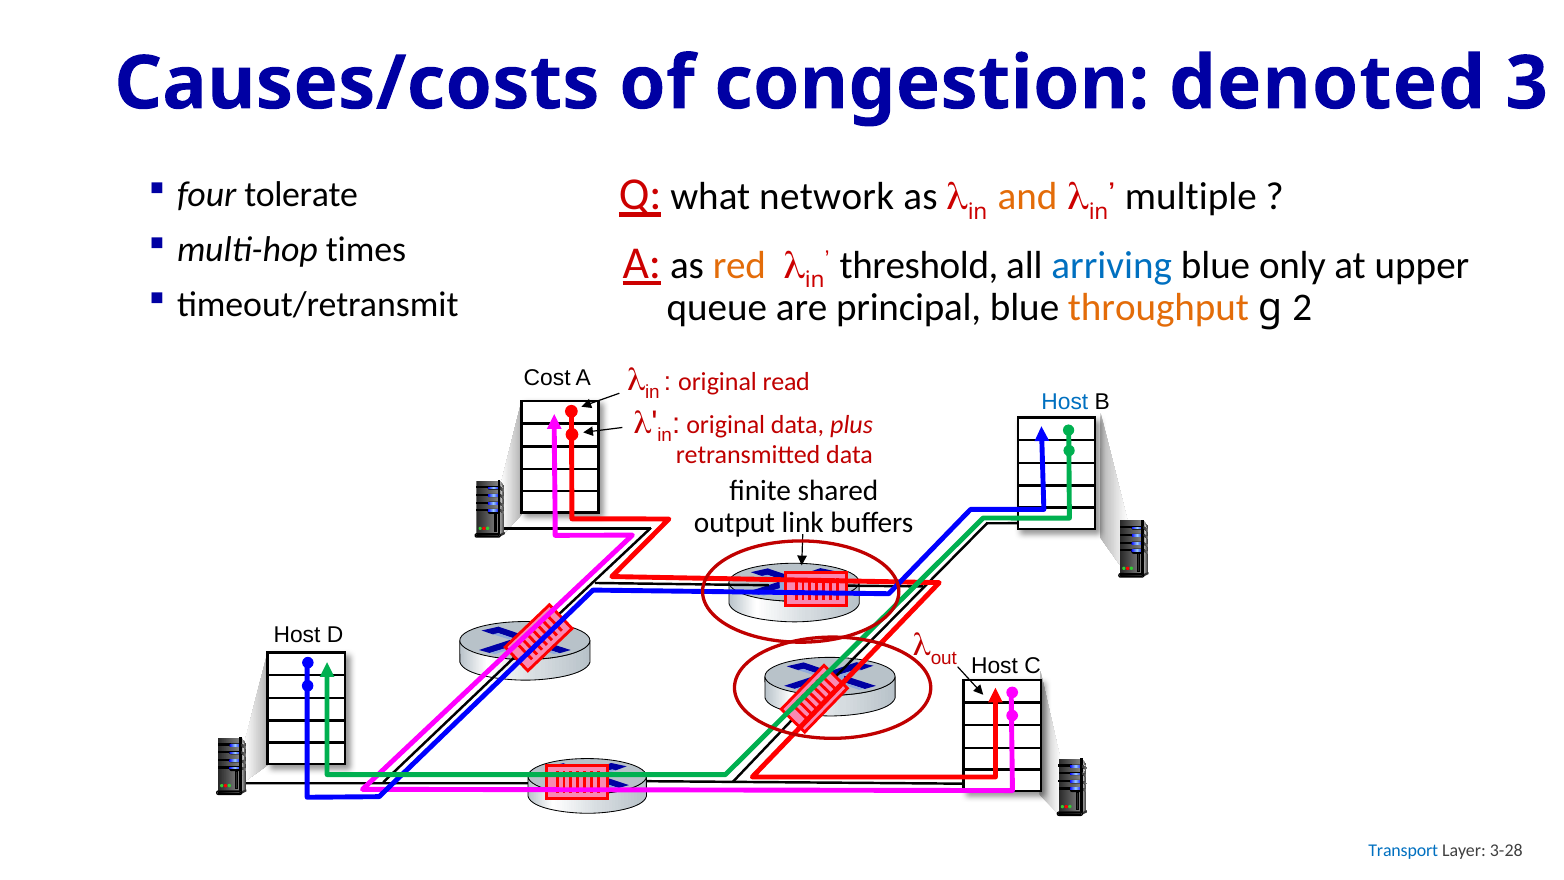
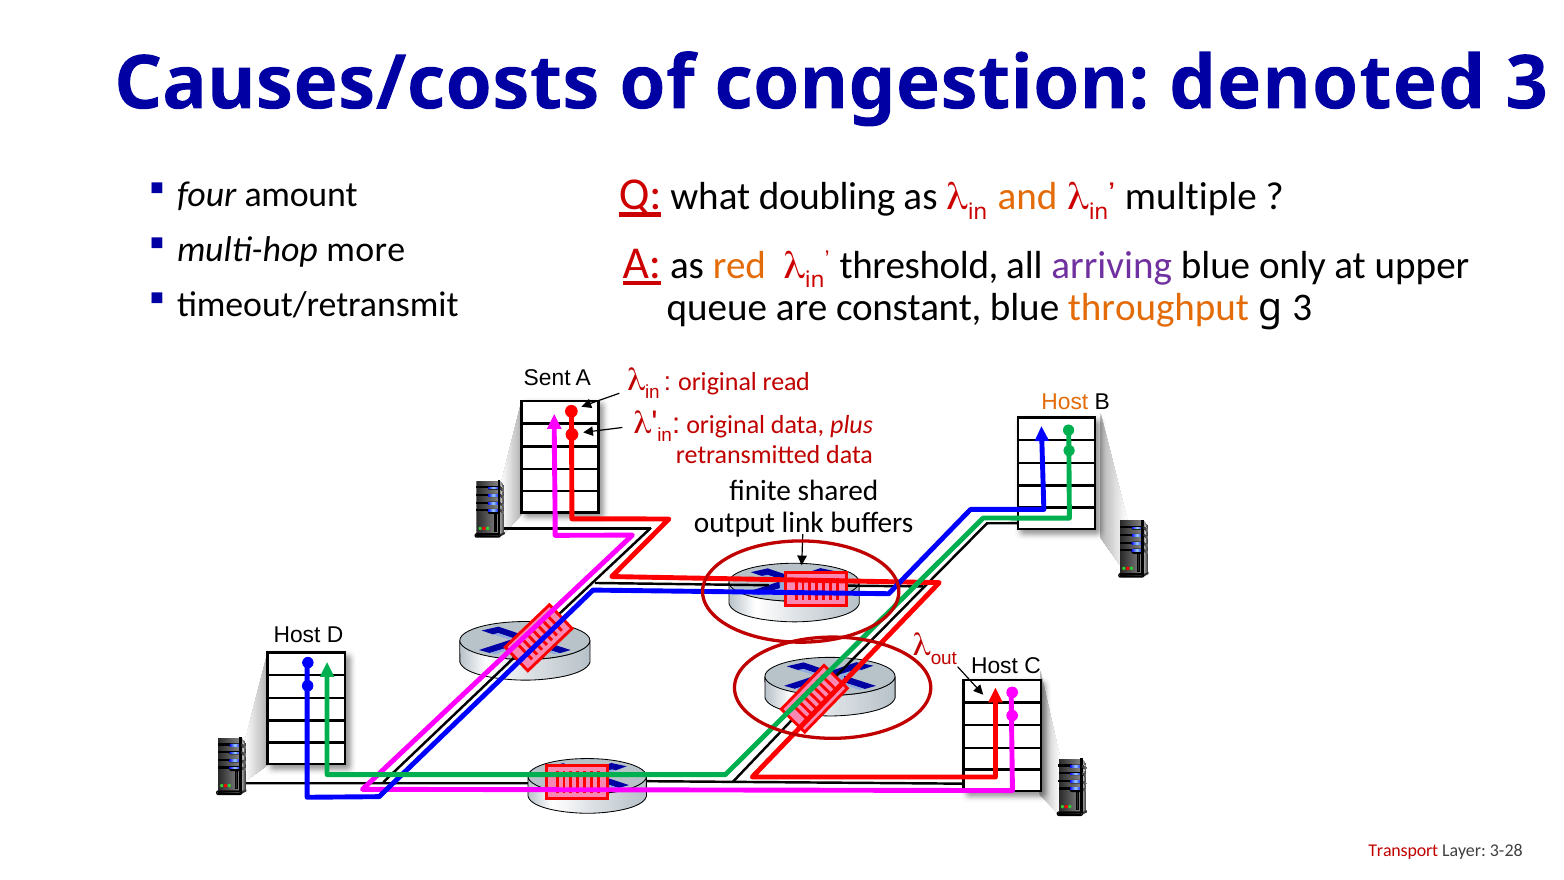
tolerate: tolerate -> amount
network: network -> doubling
times: times -> more
arriving colour: blue -> purple
principal: principal -> constant
g 2: 2 -> 3
Cost: Cost -> Sent
Host at (1065, 401) colour: blue -> orange
Transport colour: blue -> red
